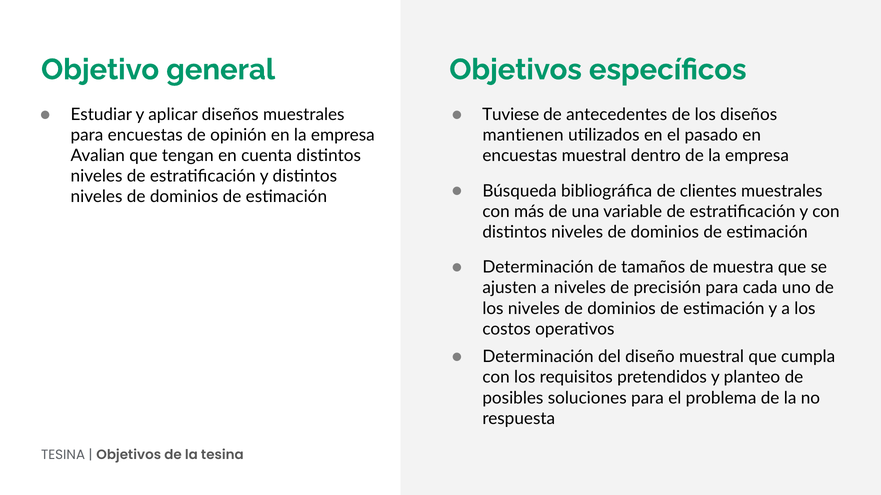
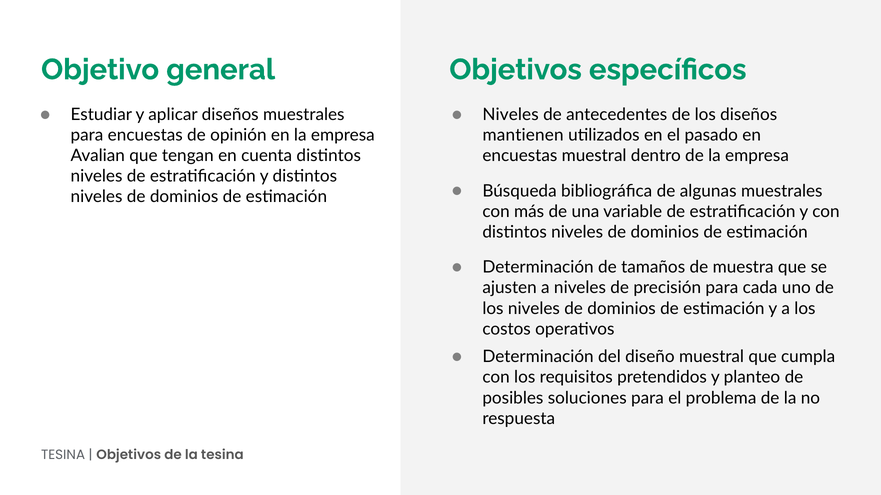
Tuviese at (511, 115): Tuviese -> Niveles
clientes: clientes -> algunas
